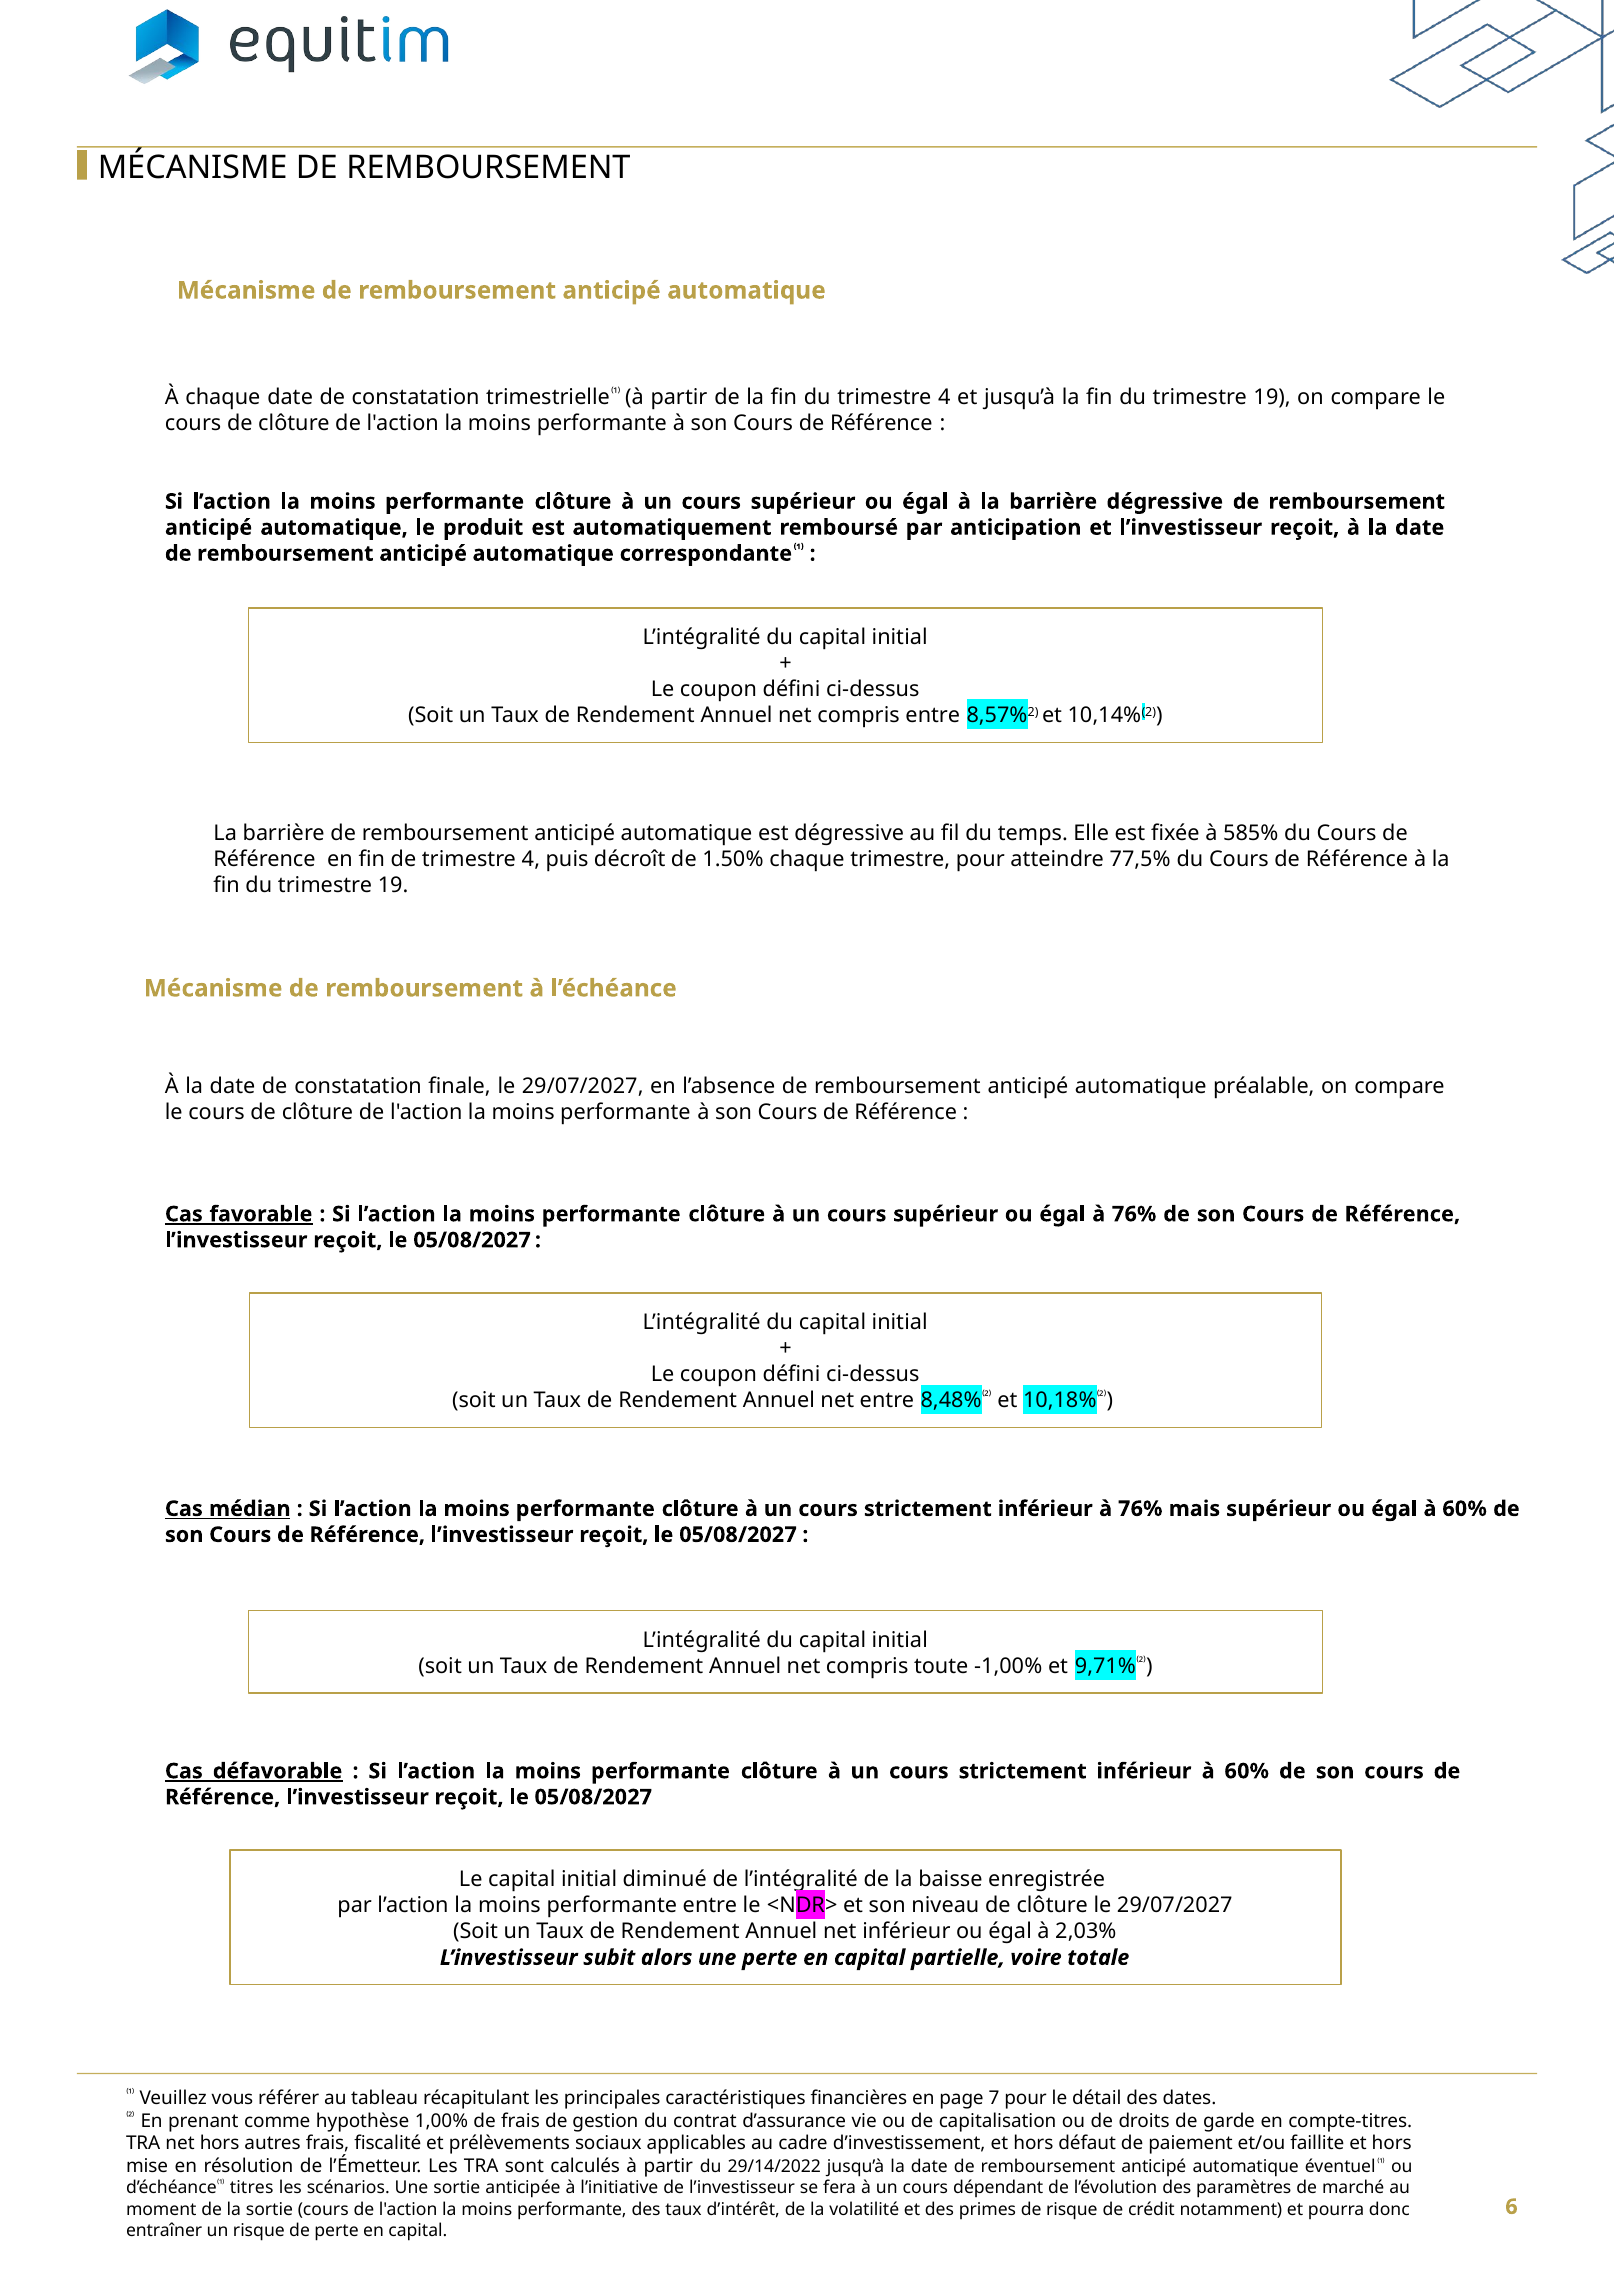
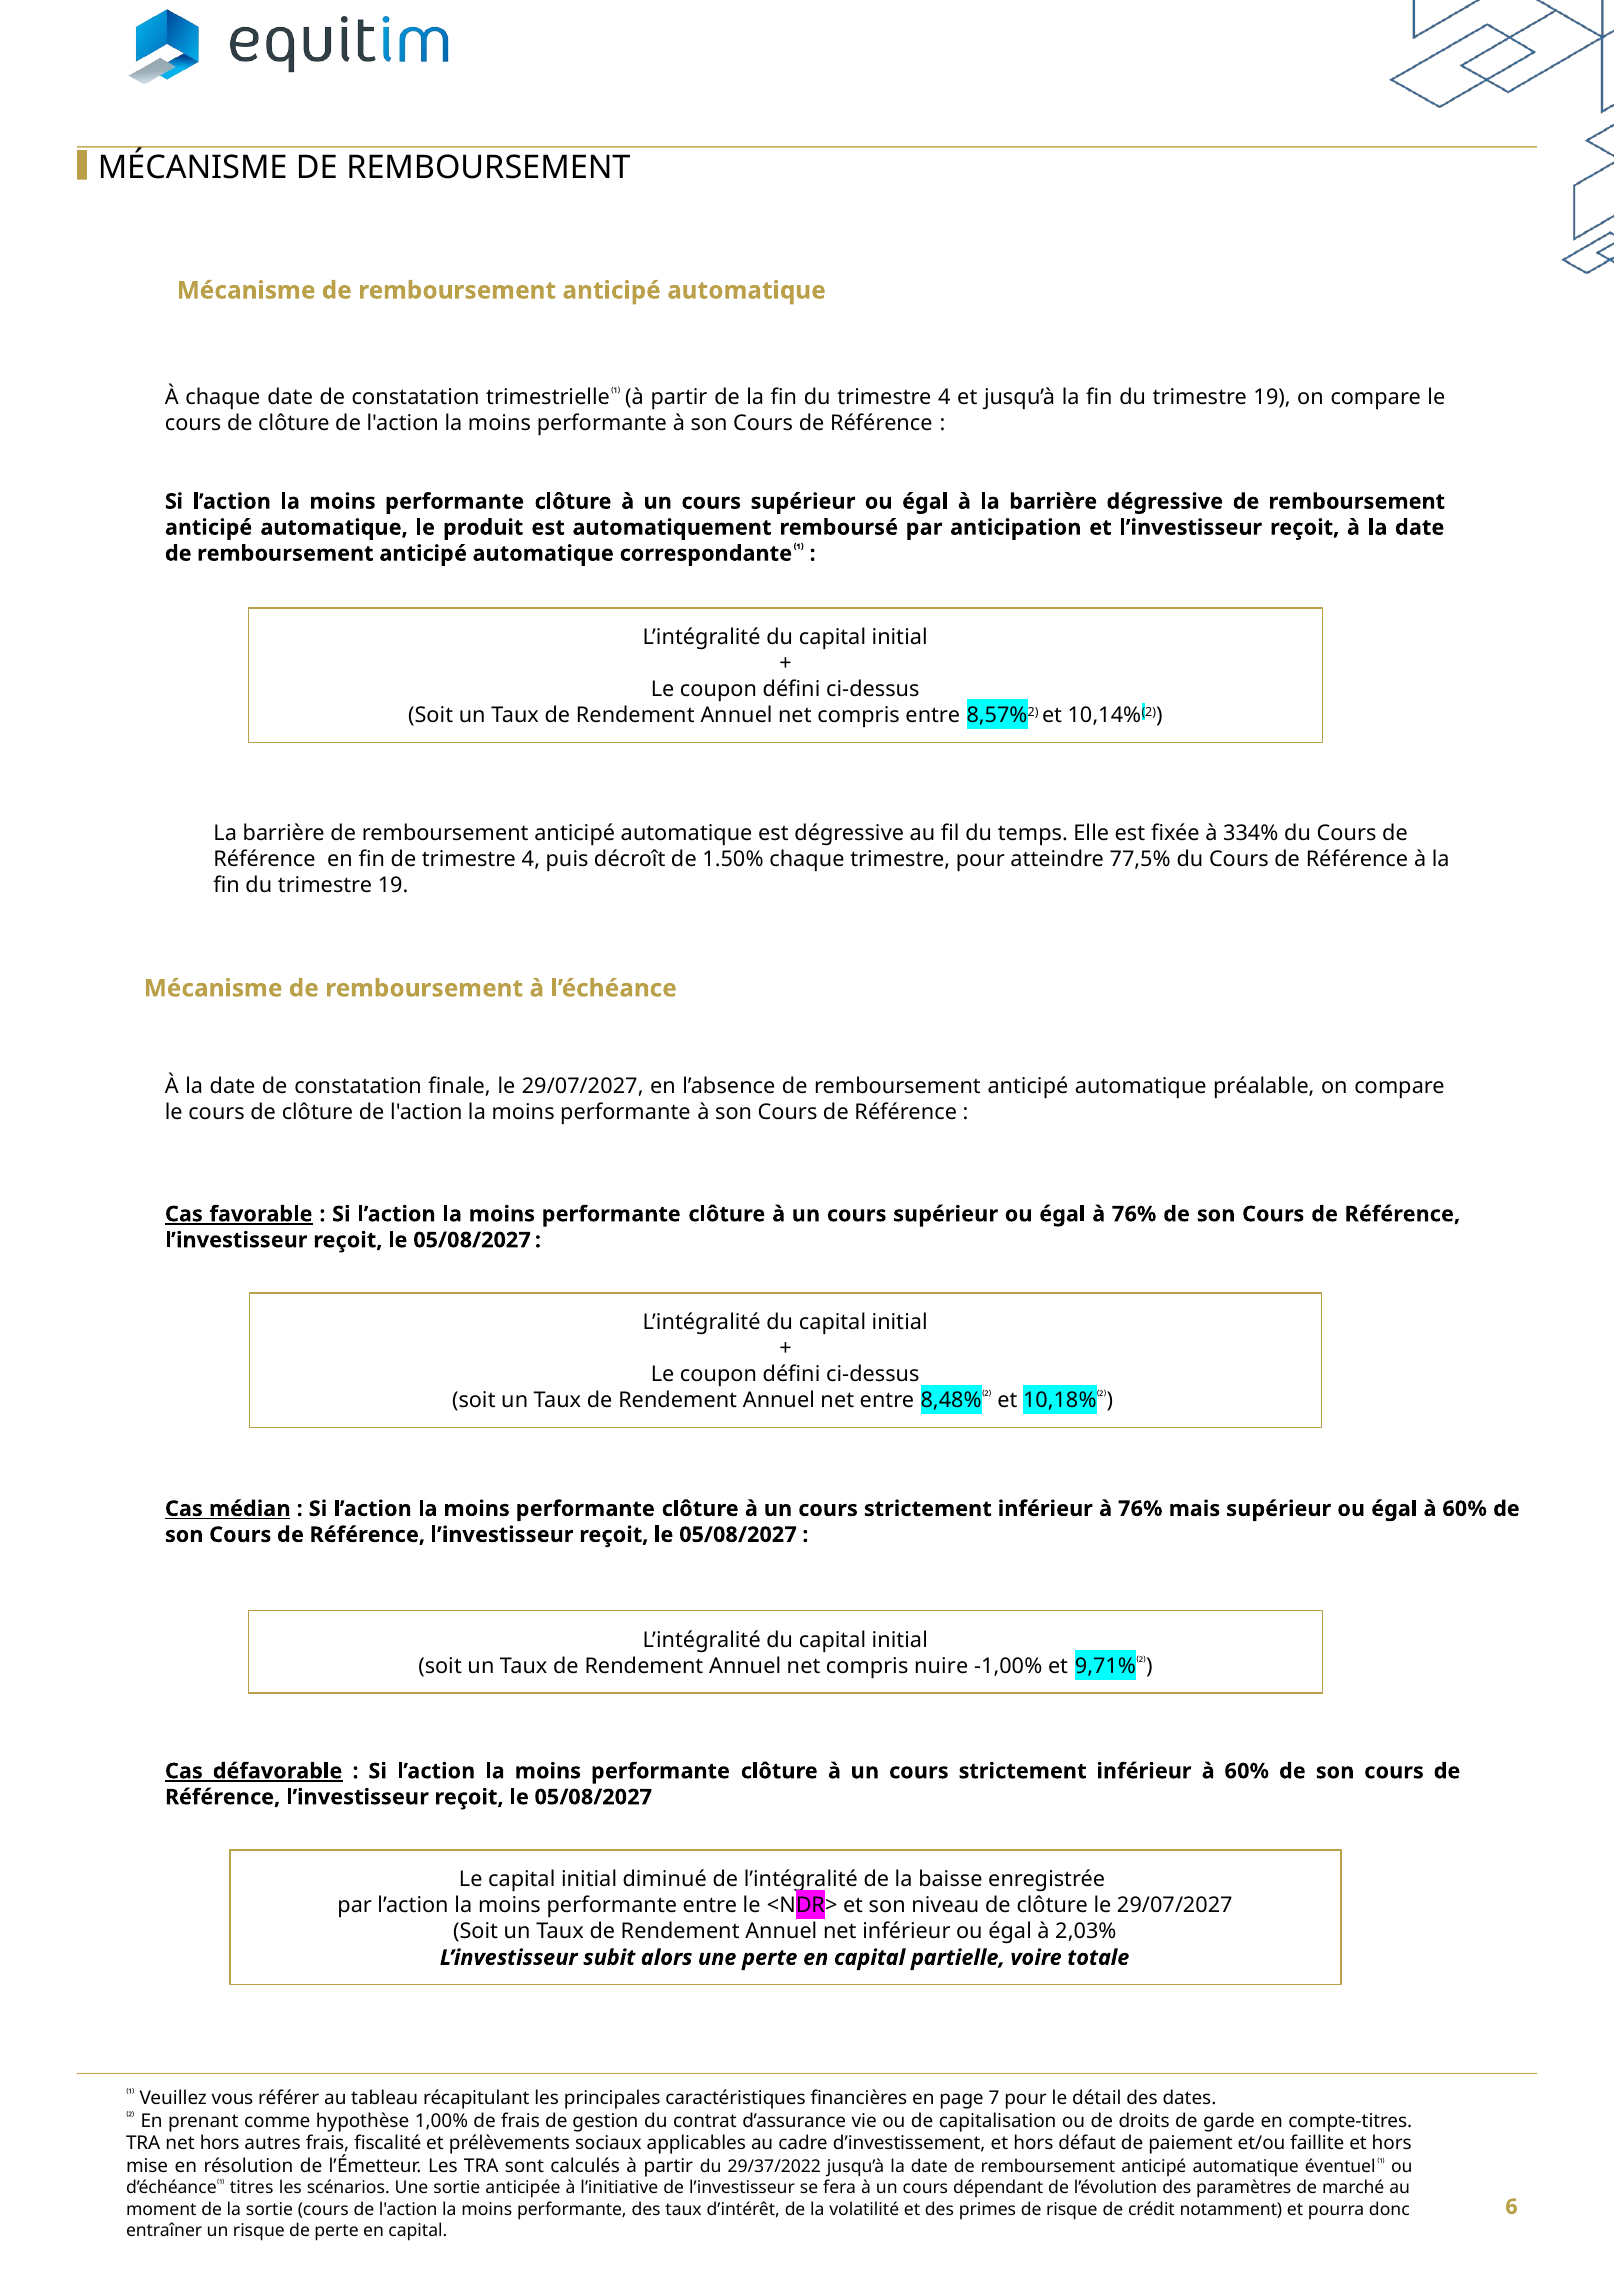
585%: 585% -> 334%
toute: toute -> nuire
29/14/2022: 29/14/2022 -> 29/37/2022
